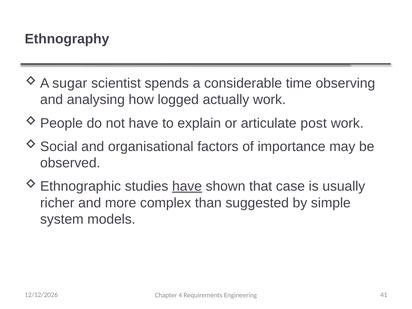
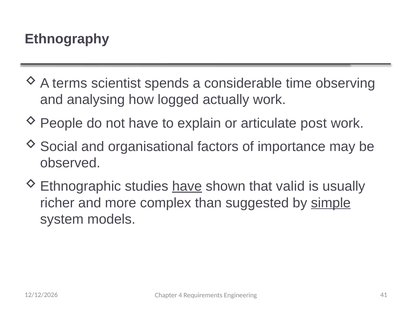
sugar: sugar -> terms
case: case -> valid
simple underline: none -> present
